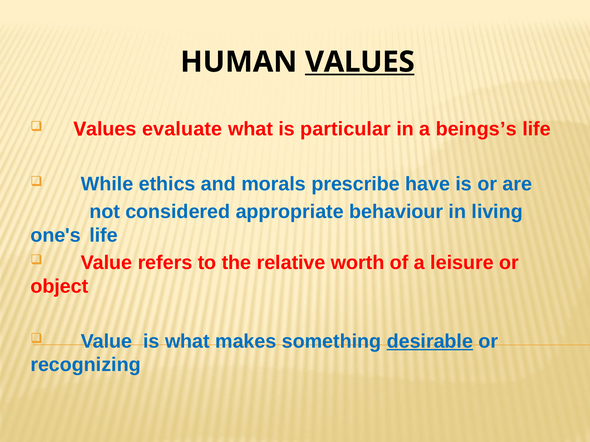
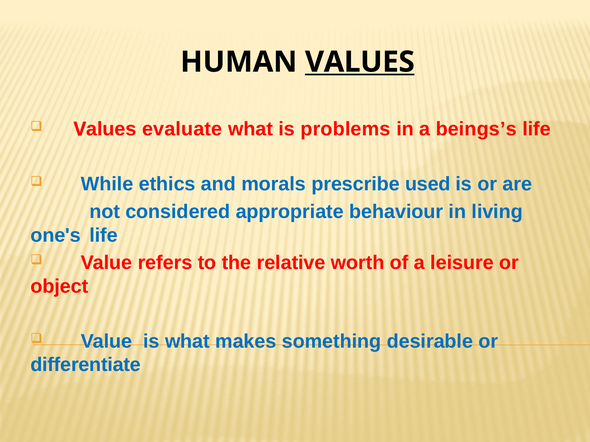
particular: particular -> problems
have: have -> used
desirable underline: present -> none
recognizing: recognizing -> differentiate
